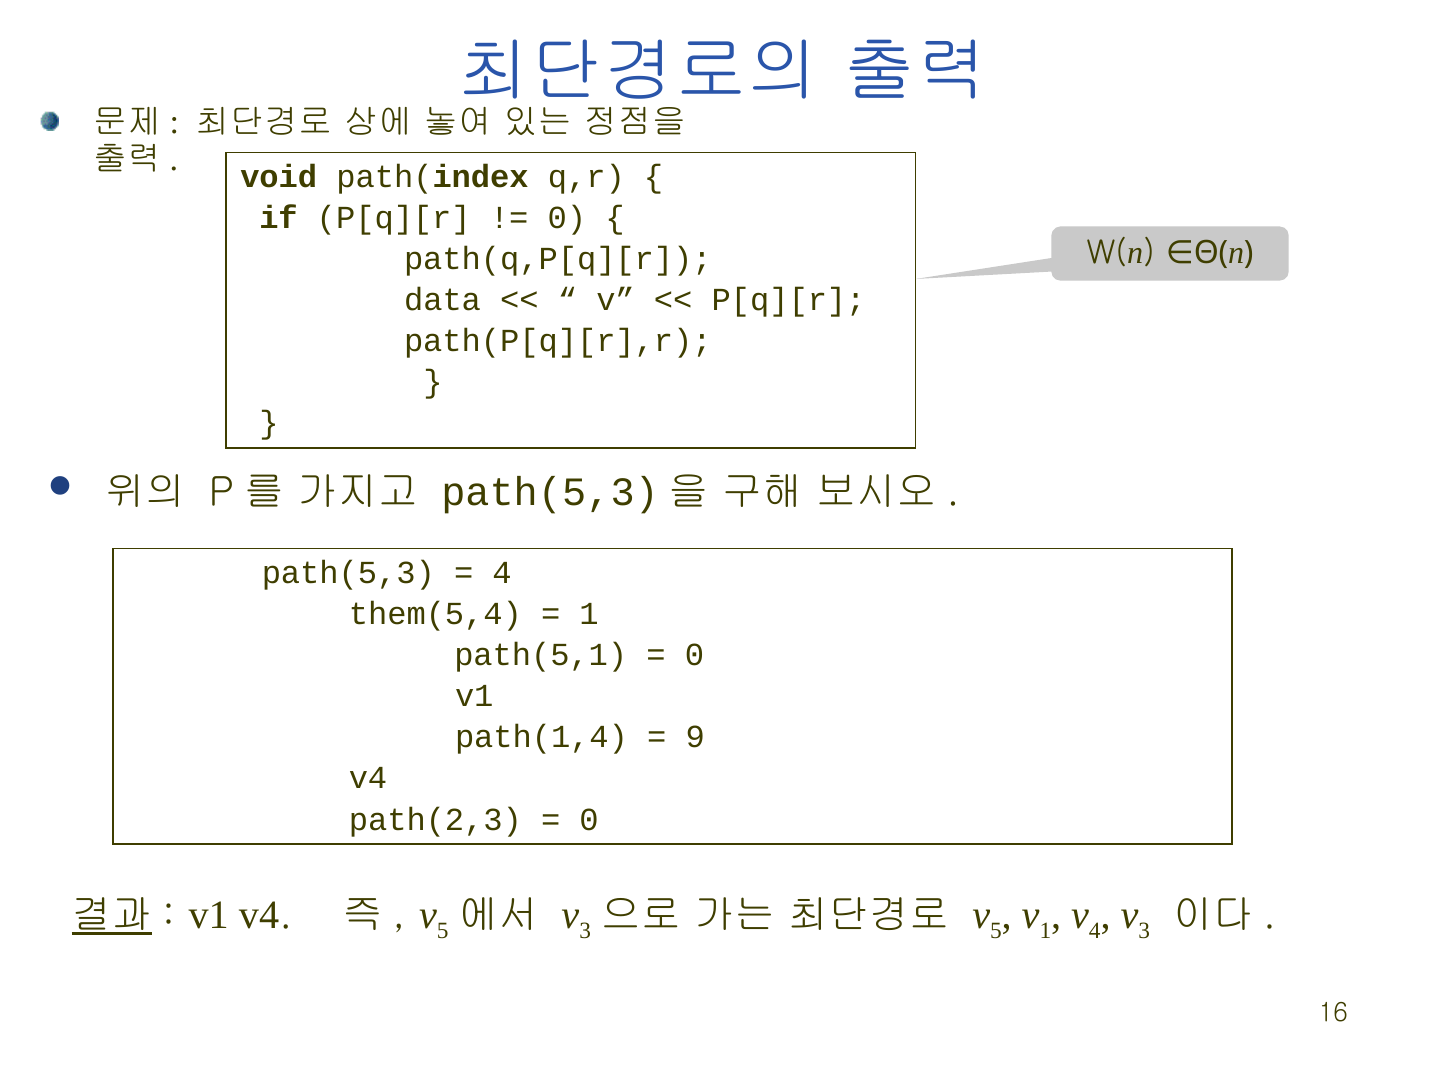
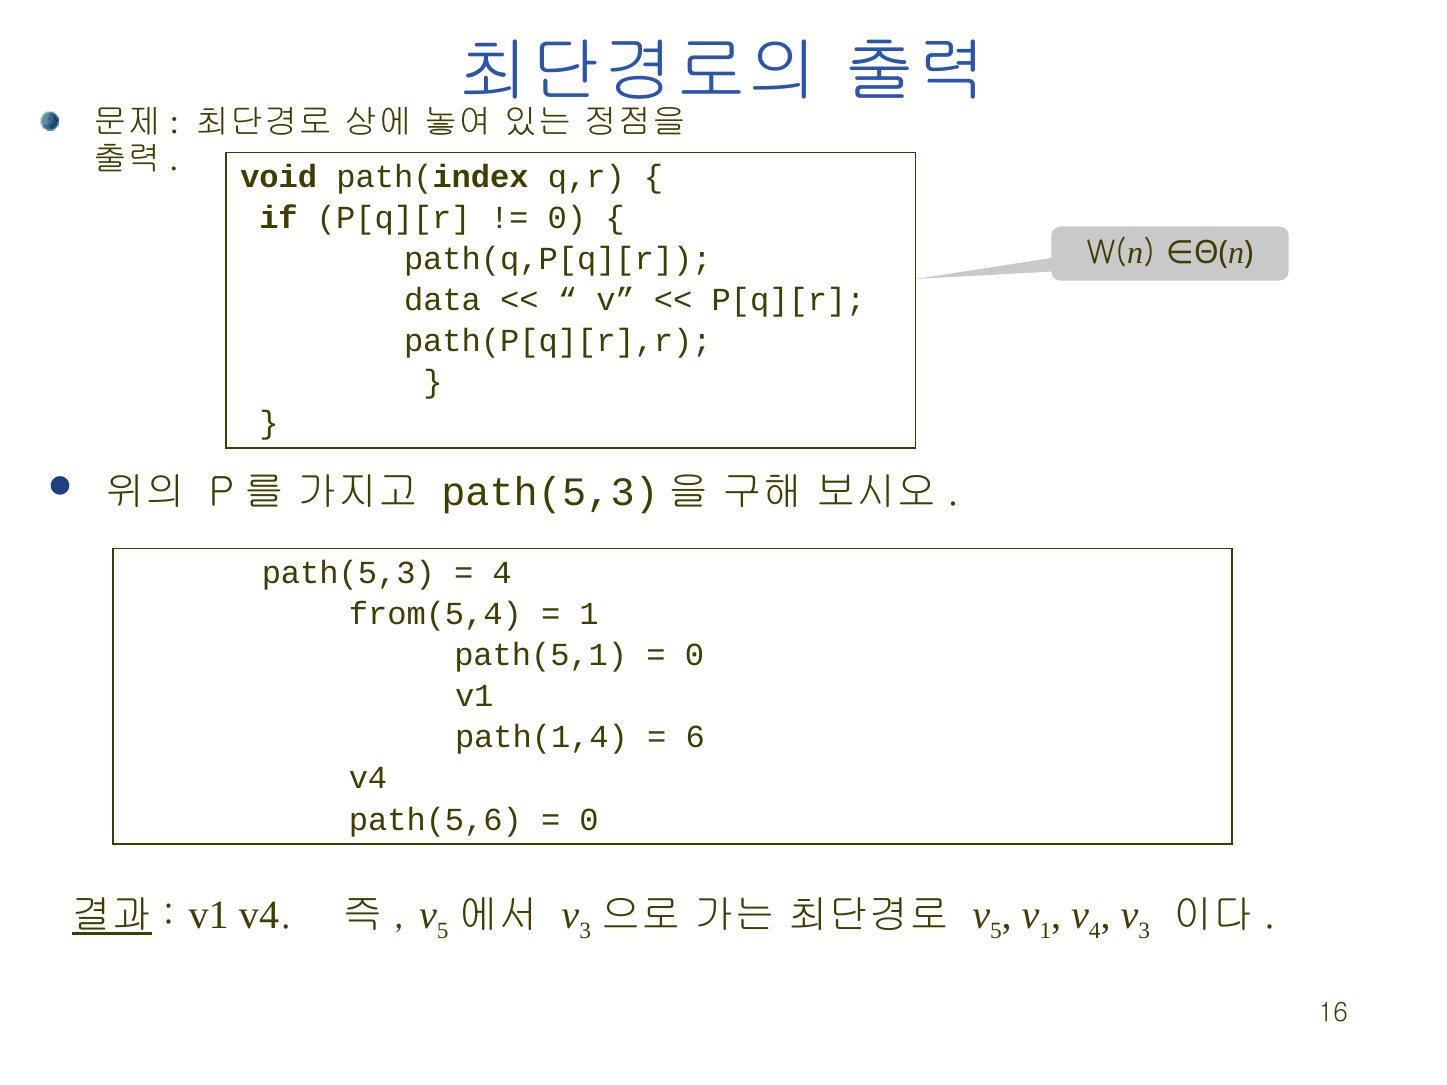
them(5,4: them(5,4 -> from(5,4
9: 9 -> 6
path(2,3: path(2,3 -> path(5,6
